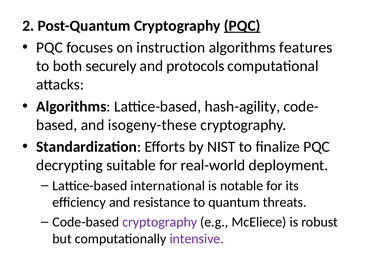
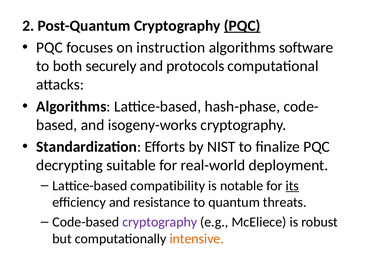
features: features -> software
hash-agility: hash-agility -> hash-phase
isogeny-these: isogeny-these -> isogeny-works
international: international -> compatibility
its underline: none -> present
intensive colour: purple -> orange
